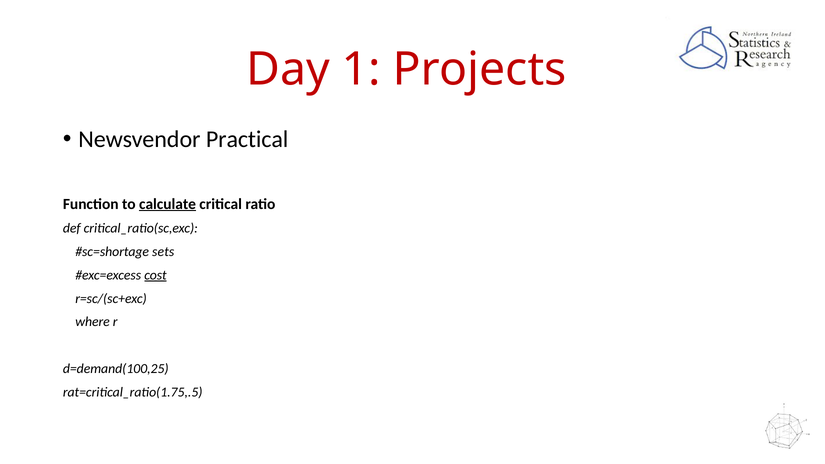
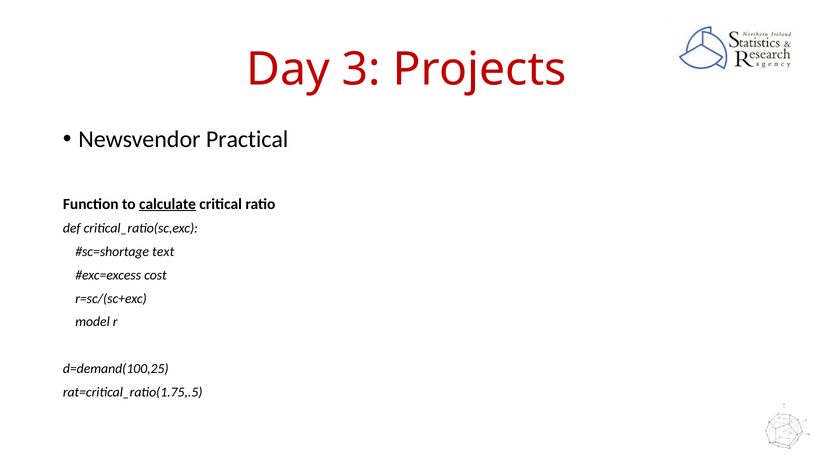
1: 1 -> 3
sets: sets -> text
cost underline: present -> none
where: where -> model
